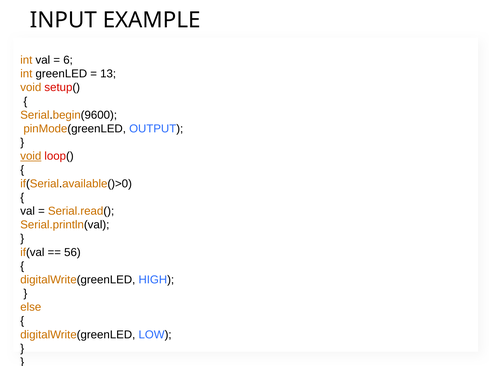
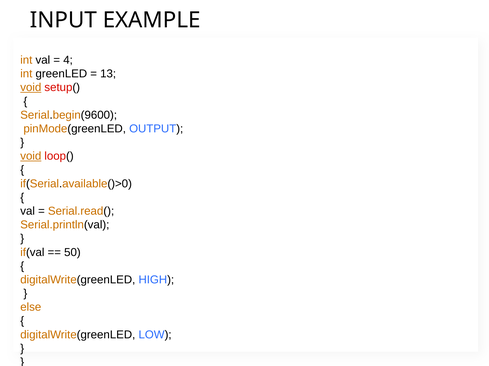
6: 6 -> 4
void at (31, 88) underline: none -> present
56: 56 -> 50
